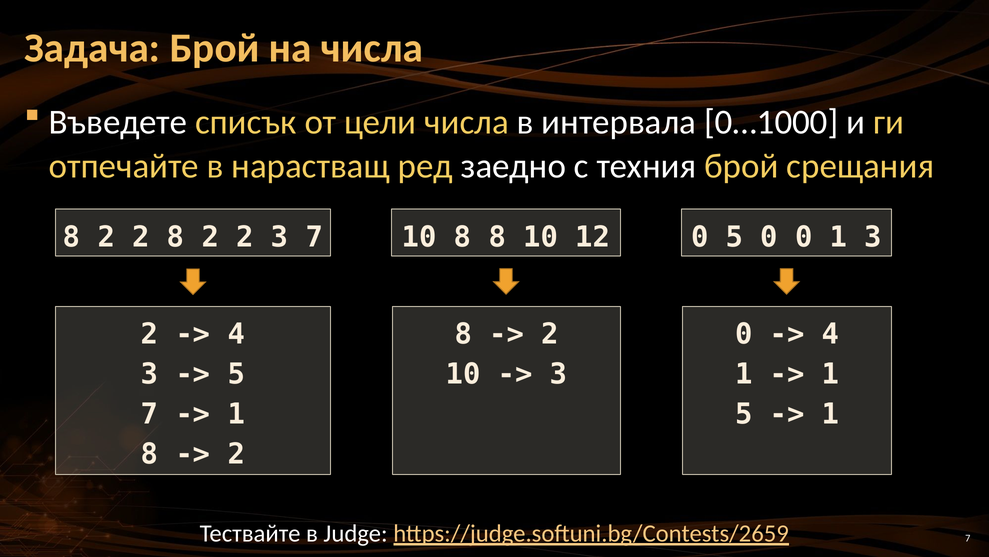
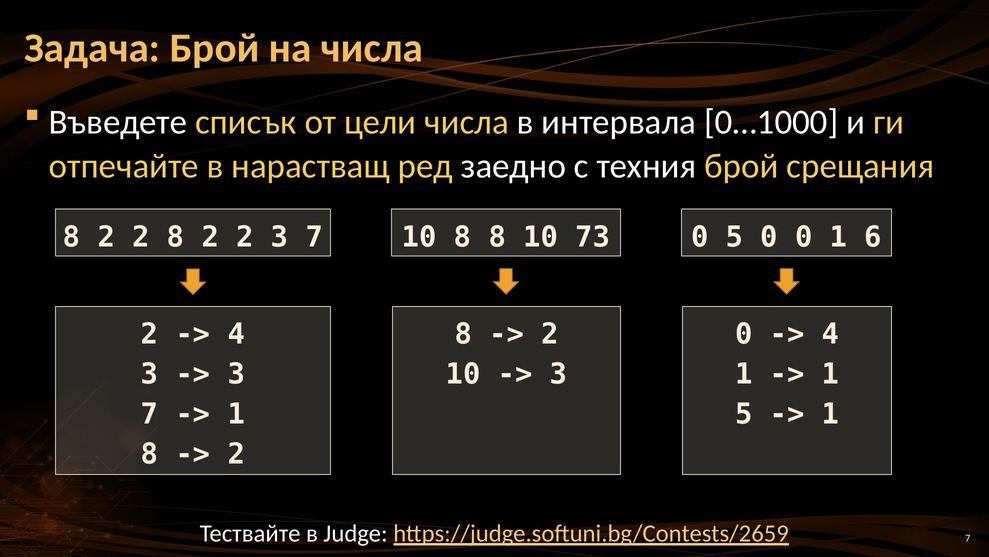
12: 12 -> 73
1 3: 3 -> 6
5 at (236, 374): 5 -> 3
